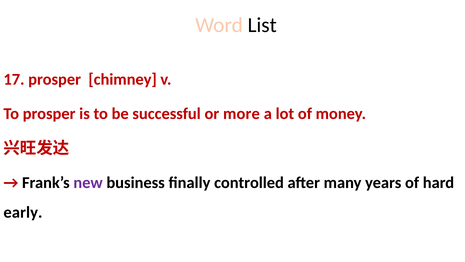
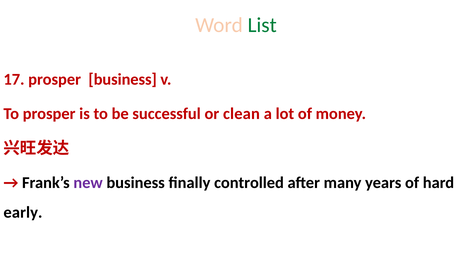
List colour: black -> green
prosper chimney: chimney -> business
more: more -> clean
